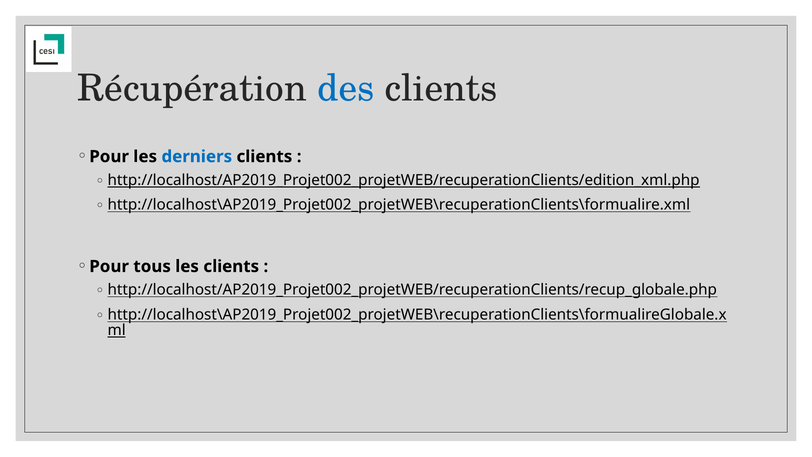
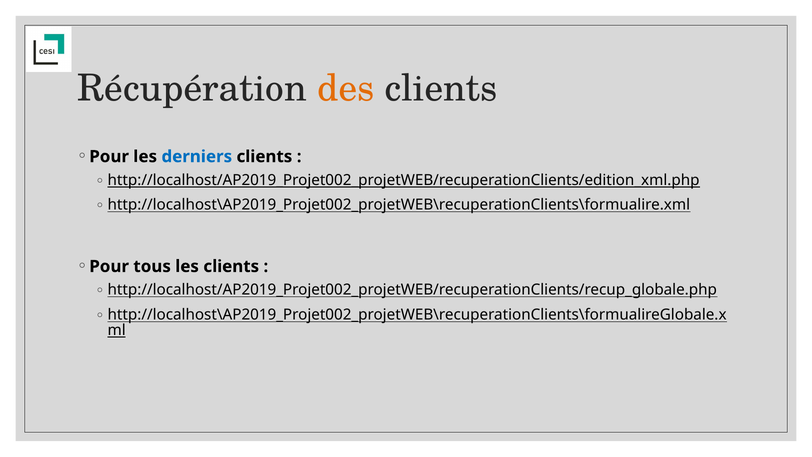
des colour: blue -> orange
